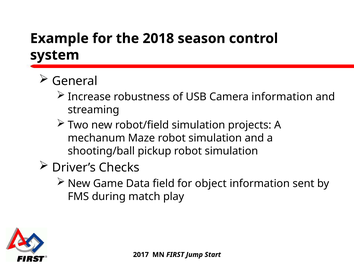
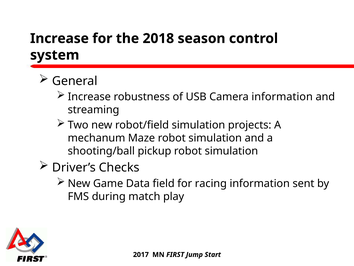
Example at (59, 38): Example -> Increase
object: object -> racing
